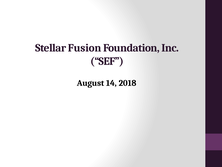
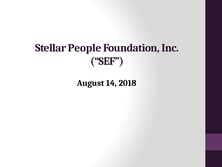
Fusion: Fusion -> People
